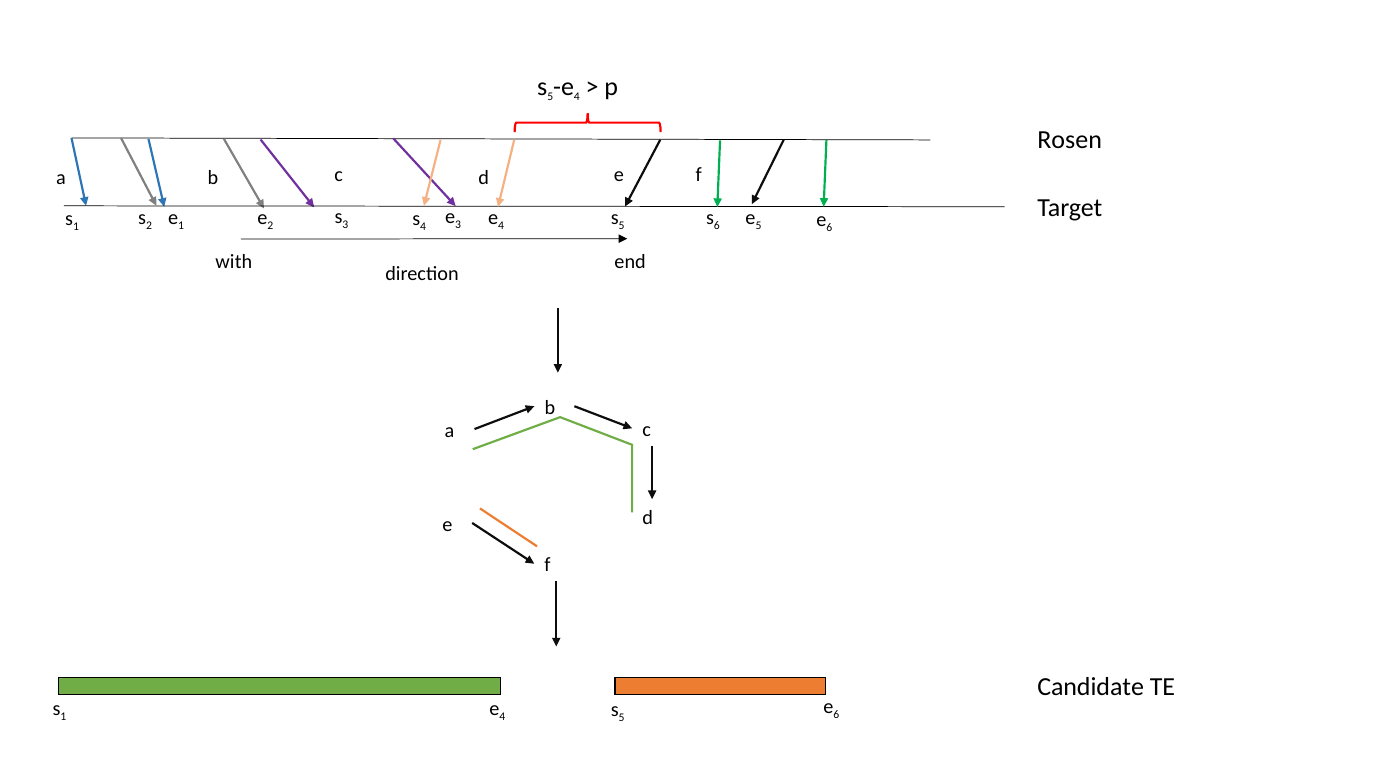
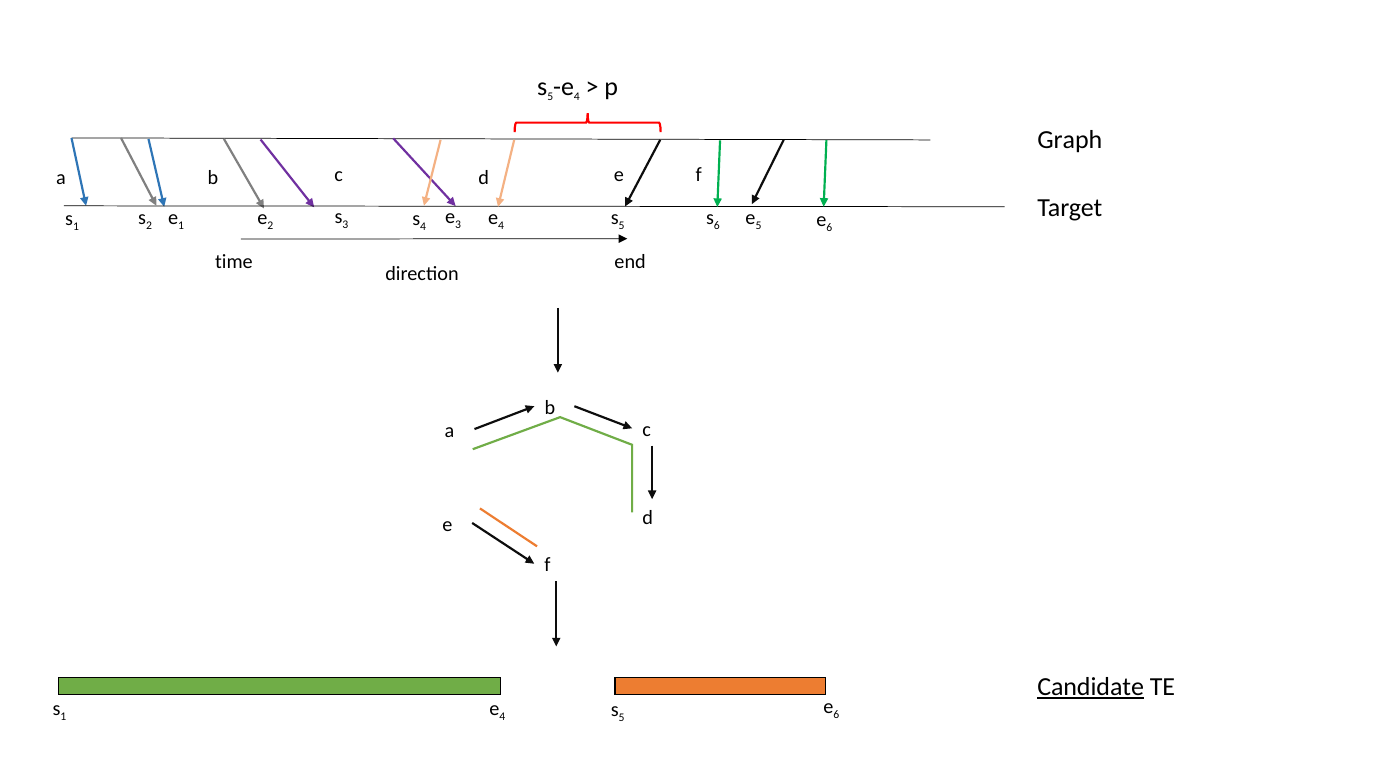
Rosen: Rosen -> Graph
with: with -> time
Candidate underline: none -> present
